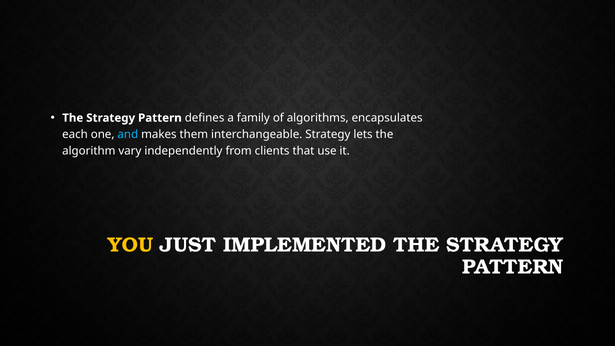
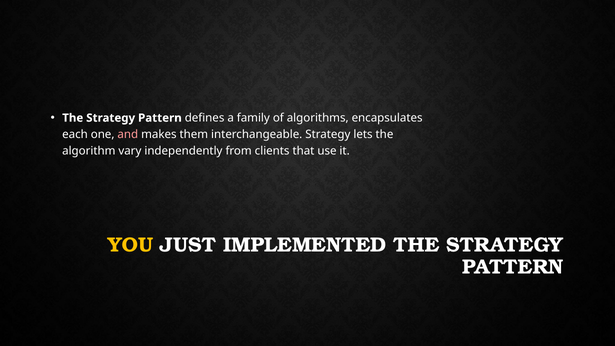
and colour: light blue -> pink
